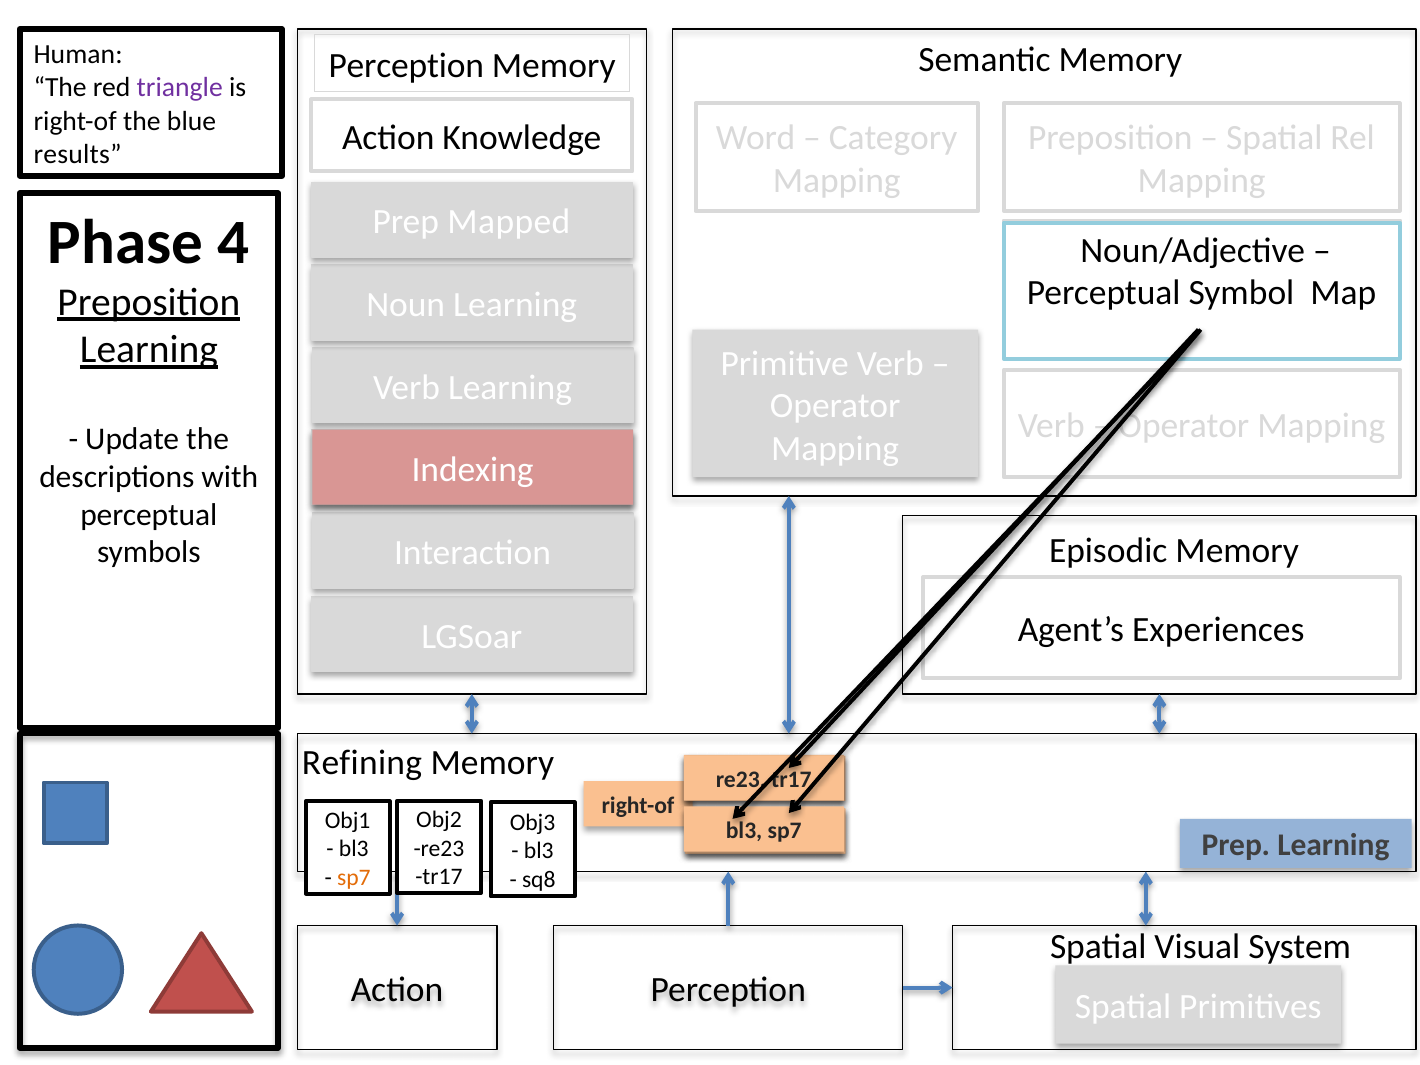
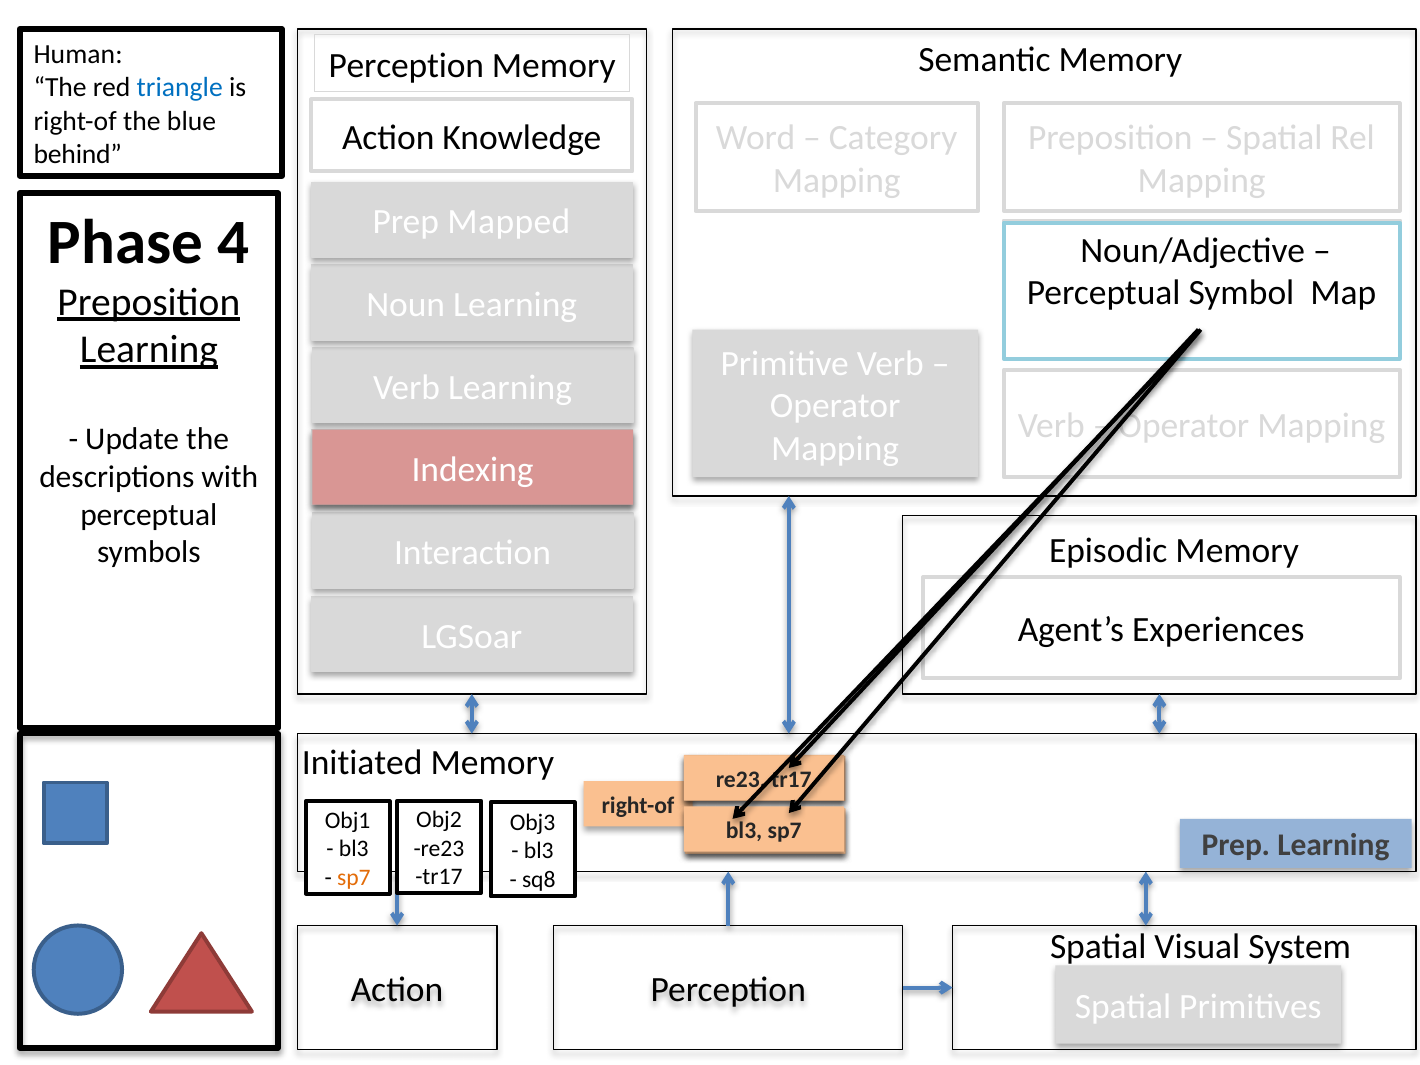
triangle at (180, 88) colour: purple -> blue
results: results -> behind
Refining: Refining -> Initiated
